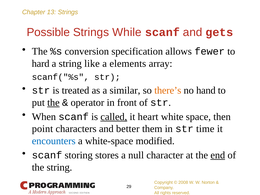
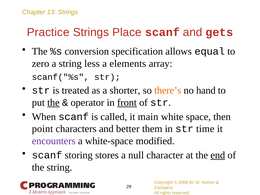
Possible: Possible -> Practice
While: While -> Place
fewer: fewer -> equal
hard: hard -> zero
like: like -> less
similar: similar -> shorter
front underline: none -> present
called underline: present -> none
heart: heart -> main
encounters colour: blue -> purple
